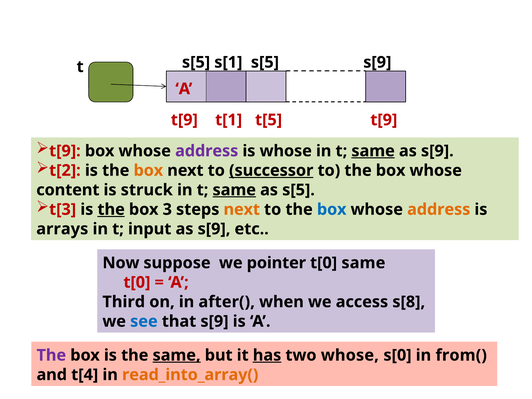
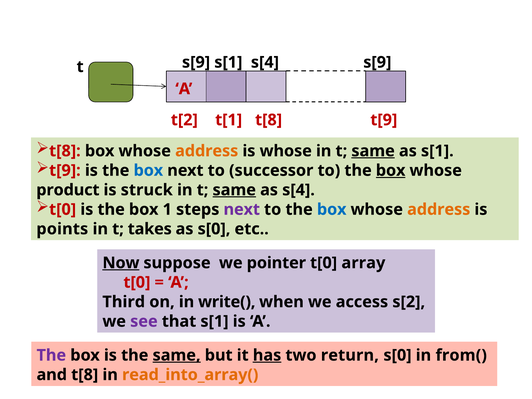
s[5 at (196, 62): s[5 -> s[9
s[1 s[5: s[5 -> s[4
t[9 at (184, 120): t[9 -> t[2
t[1 t[5: t[5 -> t[8
t[9 at (65, 151): t[9 -> t[8
address at (207, 151) colour: purple -> orange
s[9 at (437, 151): s[9 -> s[1
t[2 at (65, 170): t[2 -> t[9
box at (148, 170) colour: orange -> blue
successor underline: present -> none
box at (391, 170) underline: none -> present
content: content -> product
as s[5: s[5 -> s[4
t[3 at (63, 209): t[3 -> t[0
the at (111, 209) underline: present -> none
3: 3 -> 1
next at (242, 209) colour: orange -> purple
arrays: arrays -> points
input: input -> takes
s[9 at (214, 229): s[9 -> s[0
Now underline: none -> present
t[0 same: same -> array
after(: after( -> write(
s[8: s[8 -> s[2
see colour: blue -> purple
that s[9: s[9 -> s[1
two whose: whose -> return
and t[4: t[4 -> t[8
